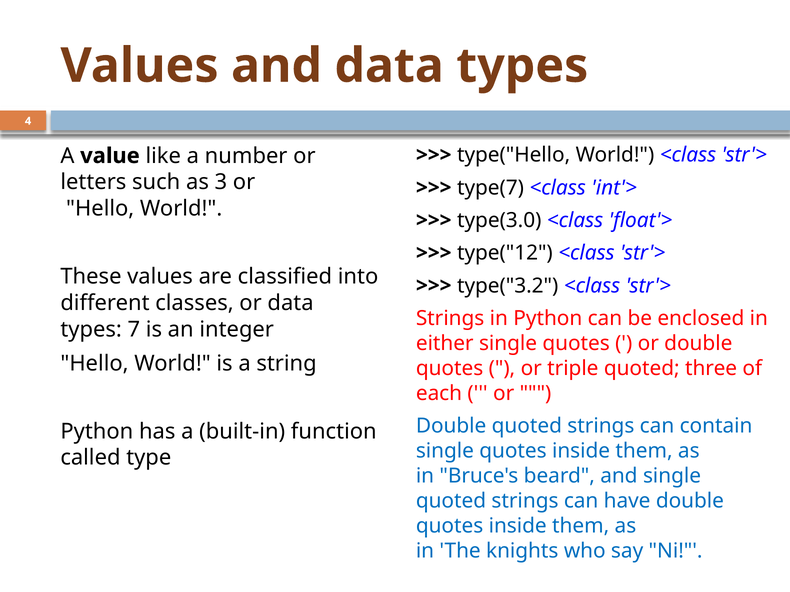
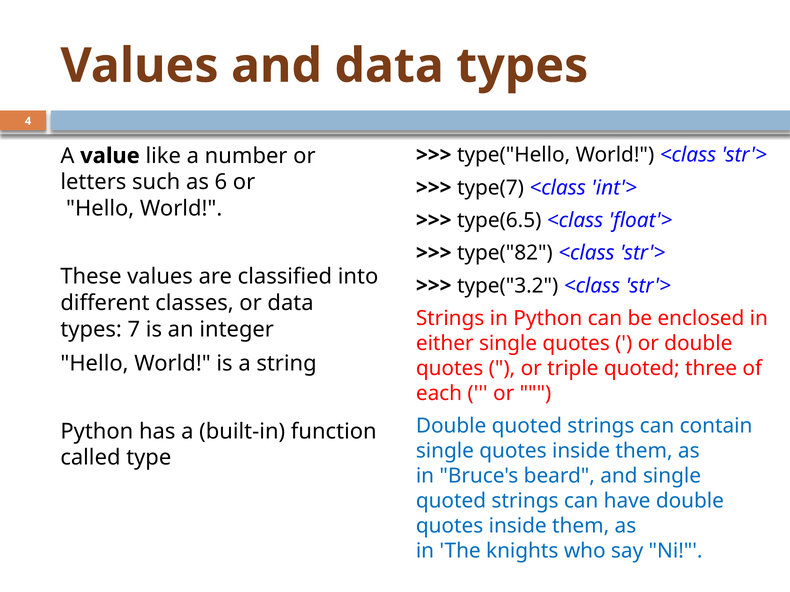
3: 3 -> 6
type(3.0: type(3.0 -> type(6.5
type("12: type("12 -> type("82
